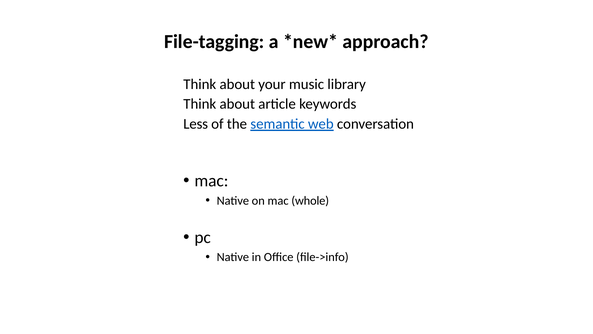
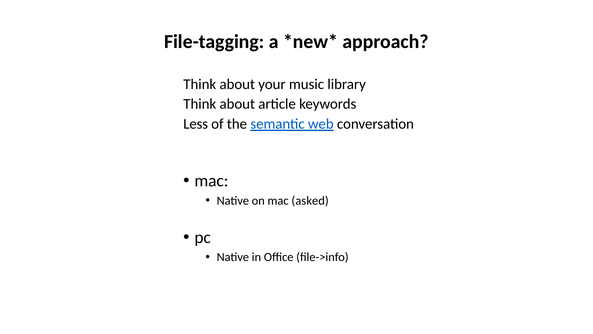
whole: whole -> asked
